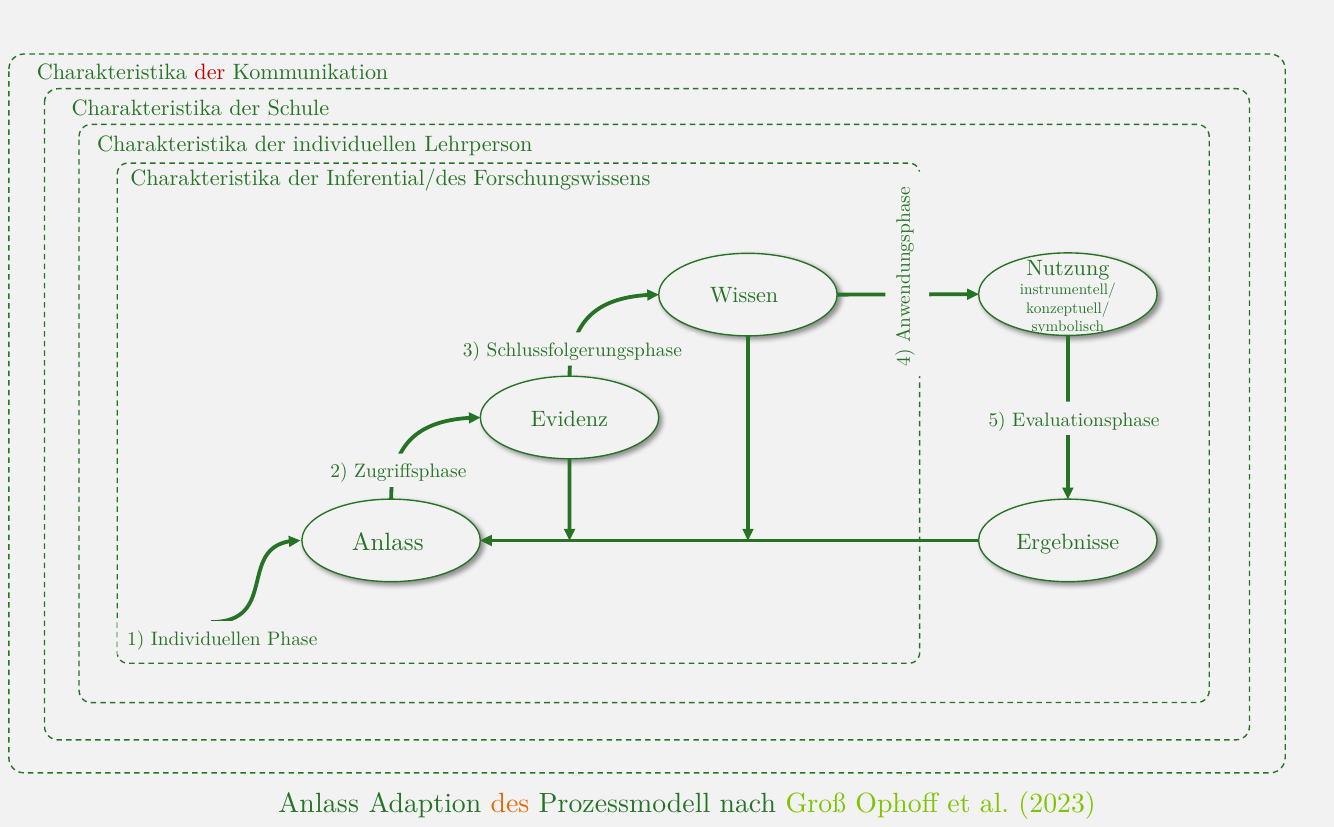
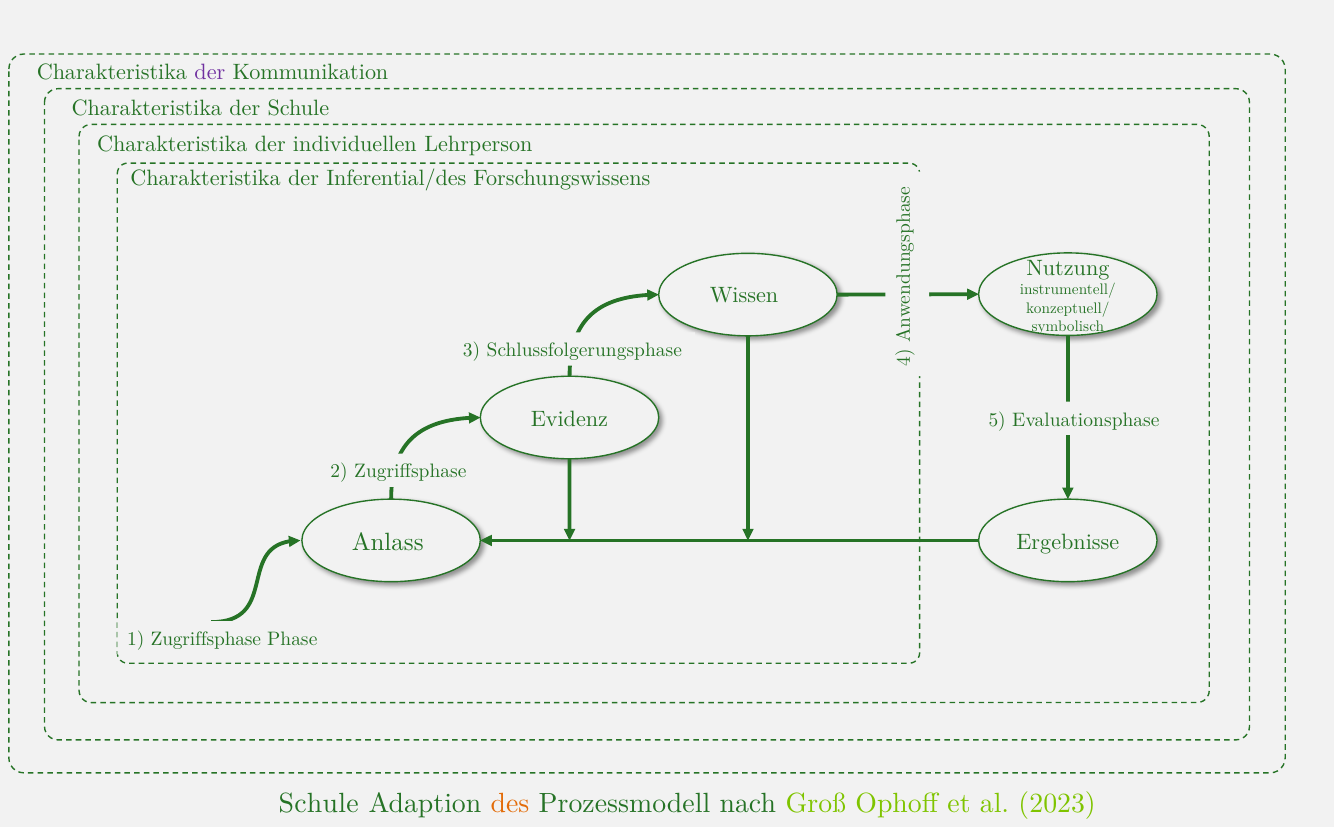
der at (210, 73) colour: red -> purple
1 Individuellen: Individuellen -> Zugriffsphase
Anlass at (319, 803): Anlass -> Schule
